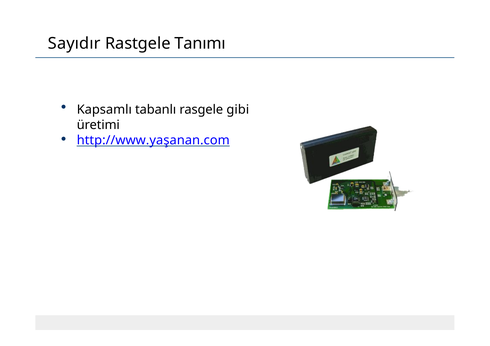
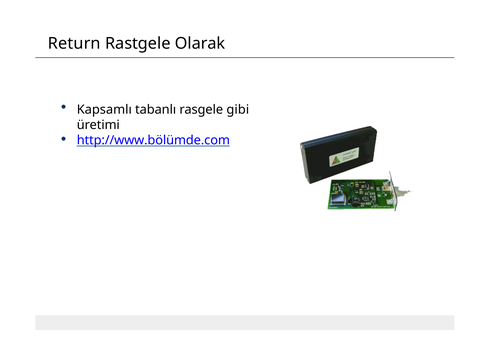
Sayıdır: Sayıdır -> Return
Tanımı: Tanımı -> Olarak
http://www.yaşanan.com: http://www.yaşanan.com -> http://www.bölümde.com
